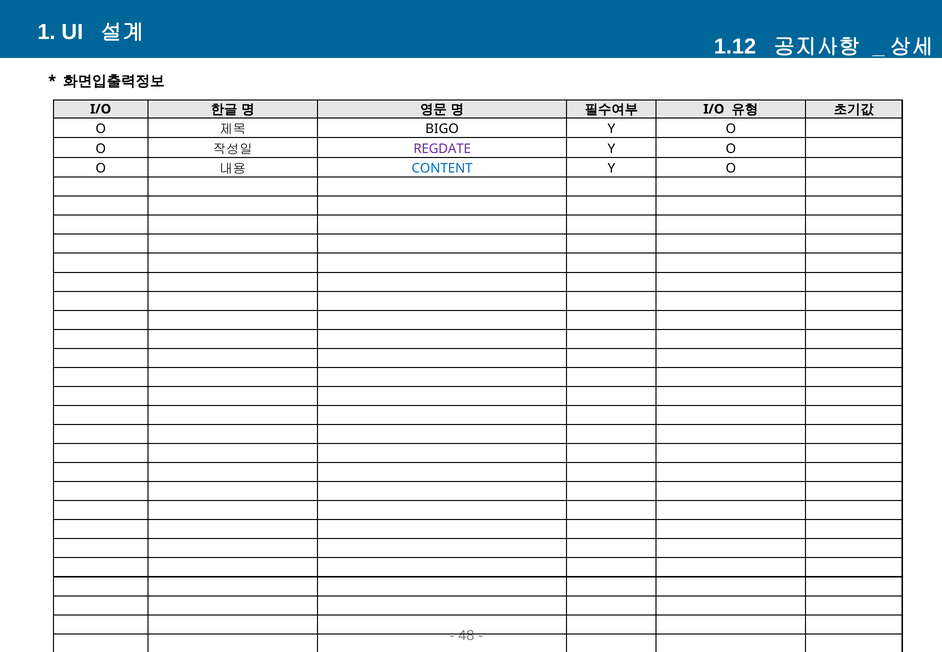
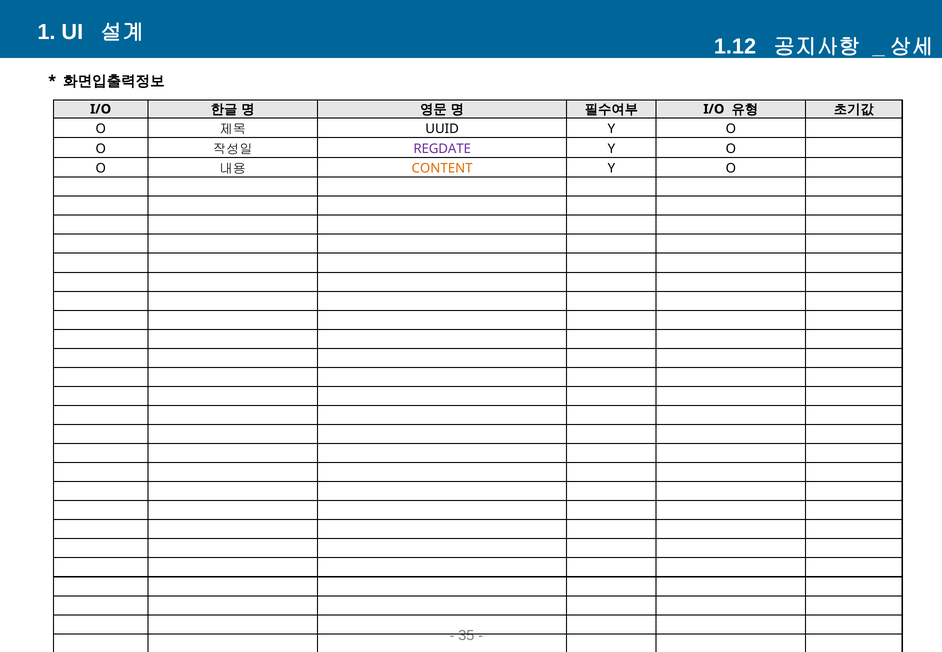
BIGO: BIGO -> UUID
CONTENT colour: blue -> orange
48: 48 -> 35
